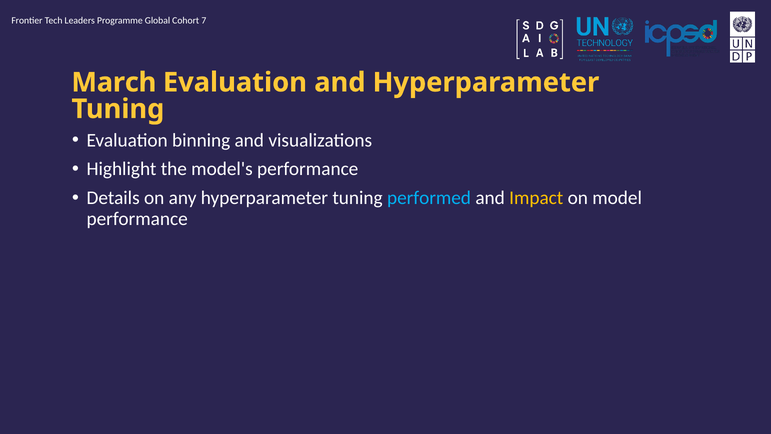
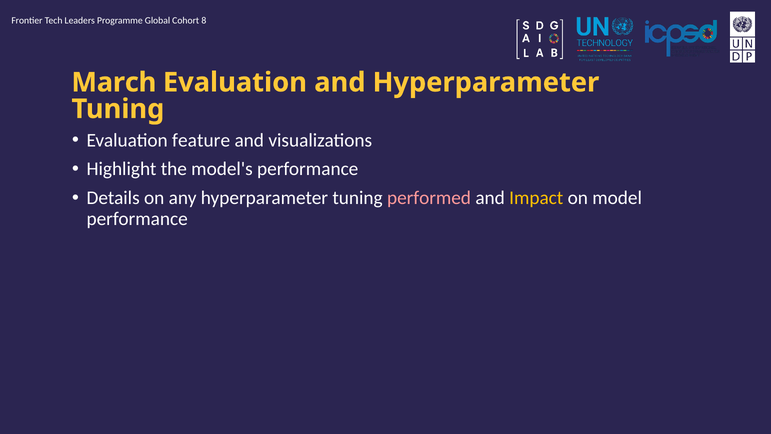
7: 7 -> 8
binning: binning -> feature
performed colour: light blue -> pink
